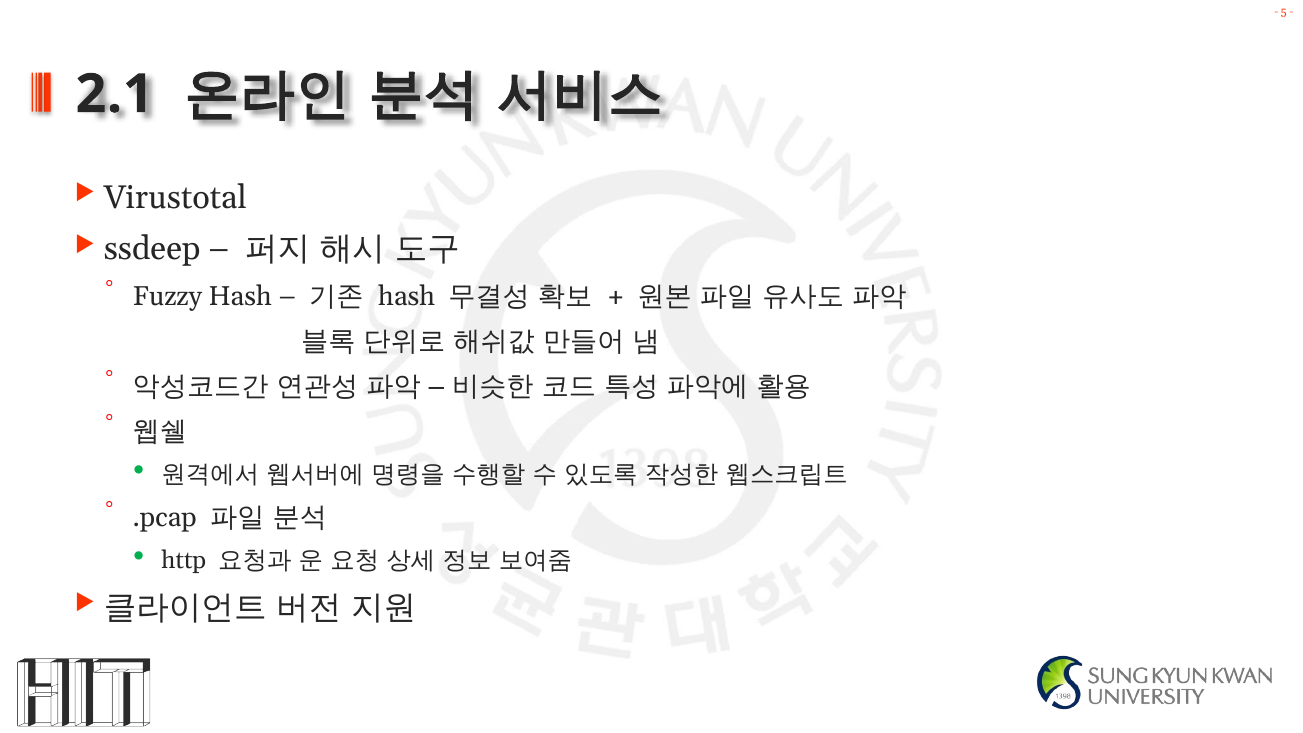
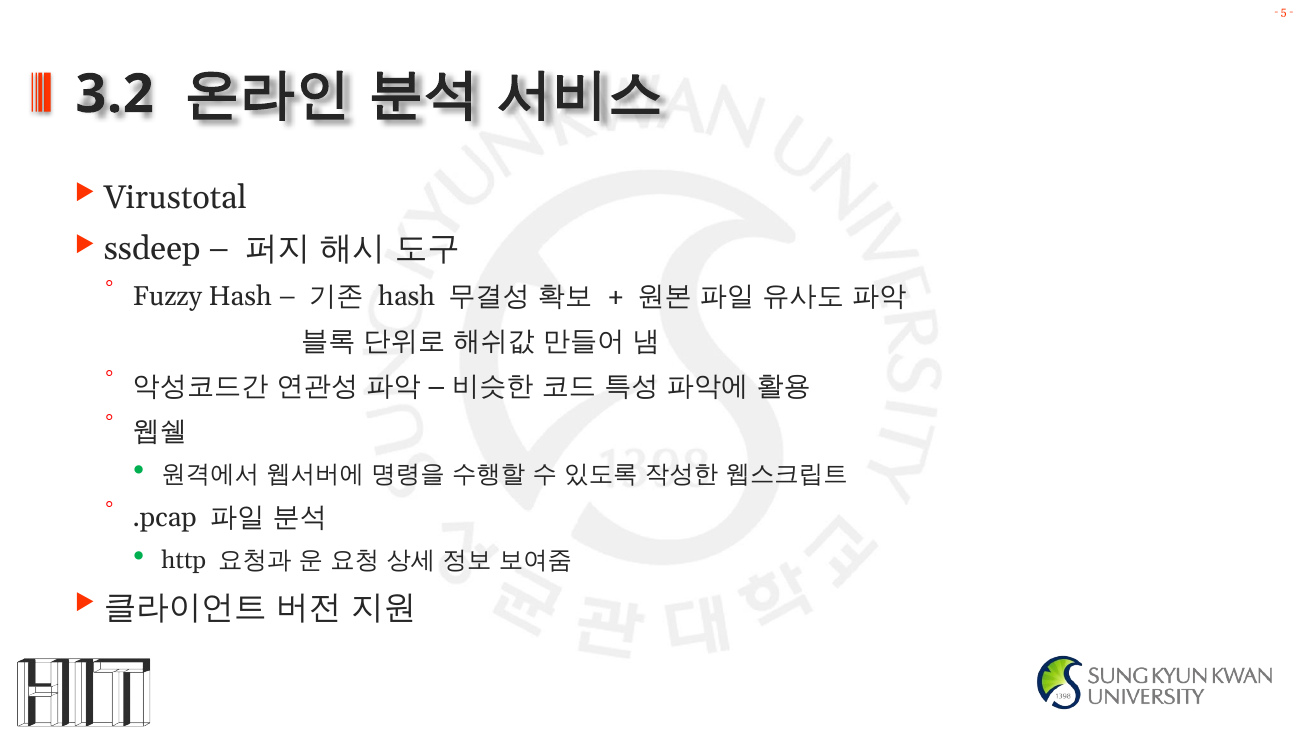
2.1: 2.1 -> 3.2
